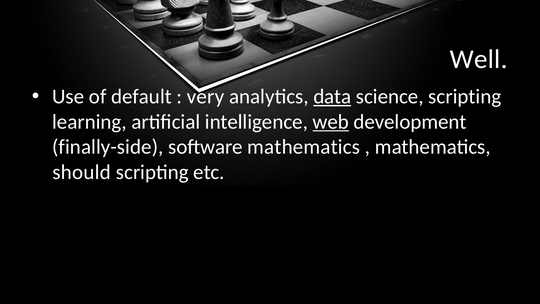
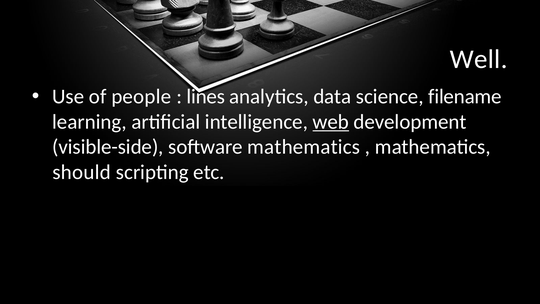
default: default -> people
very: very -> lines
data underline: present -> none
science scripting: scripting -> filename
finally-side: finally-side -> visible-side
